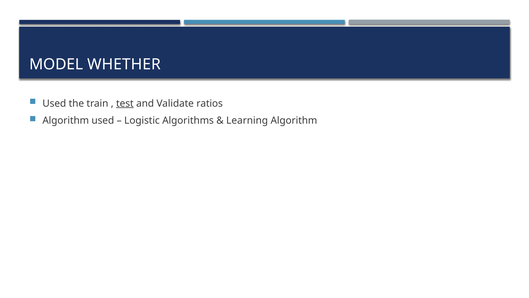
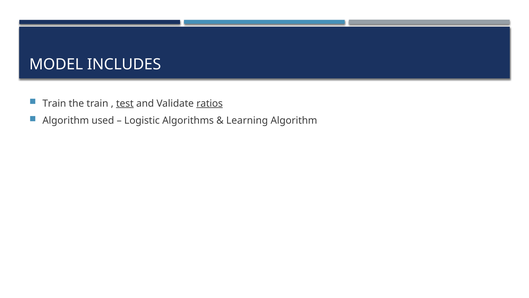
WHETHER: WHETHER -> INCLUDES
Used at (54, 103): Used -> Train
ratios underline: none -> present
